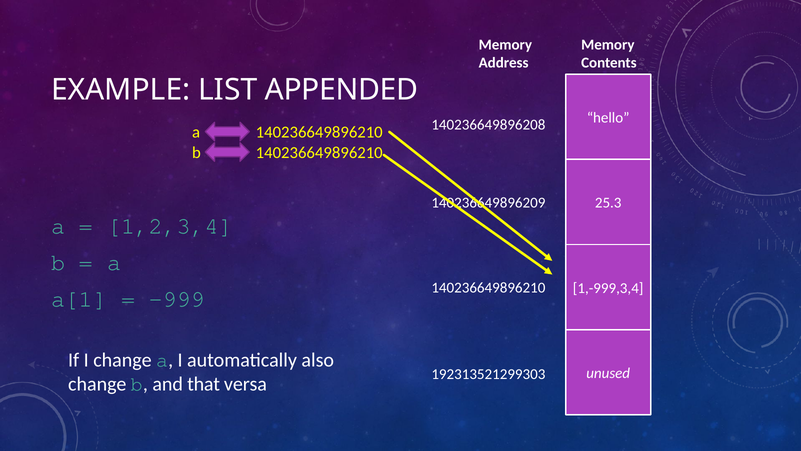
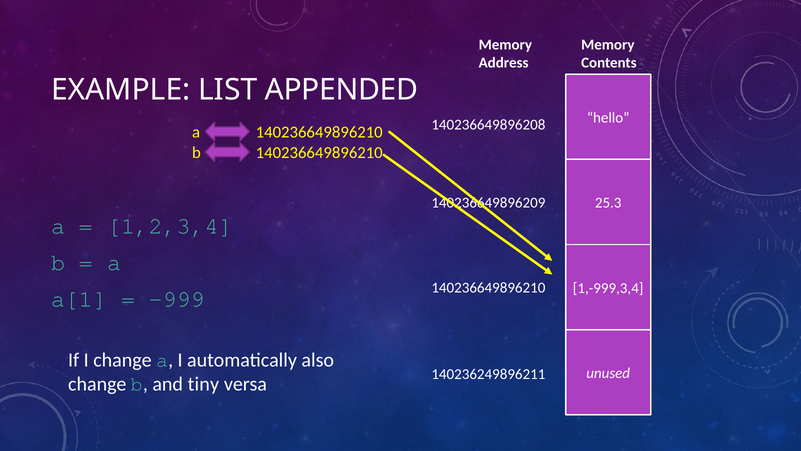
192313521299303: 192313521299303 -> 140236249896211
that: that -> tiny
